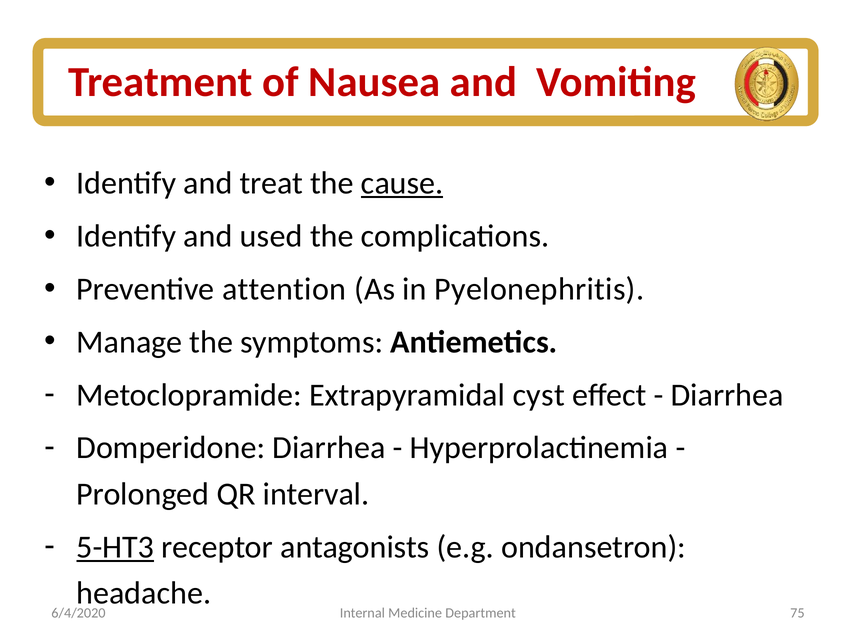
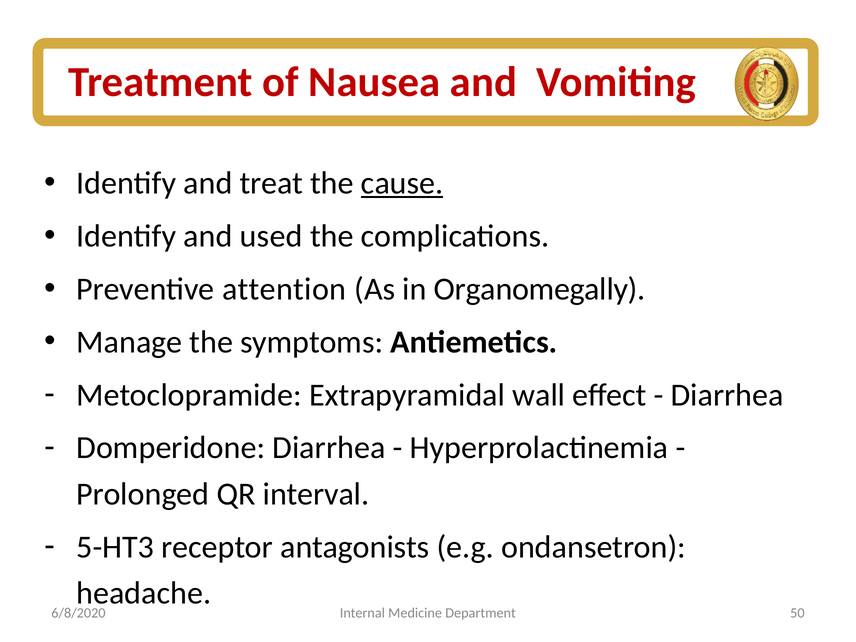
Pyelonephritis: Pyelonephritis -> Organomegally
cyst: cyst -> wall
5-HT3 underline: present -> none
75: 75 -> 50
6/4/2020: 6/4/2020 -> 6/8/2020
